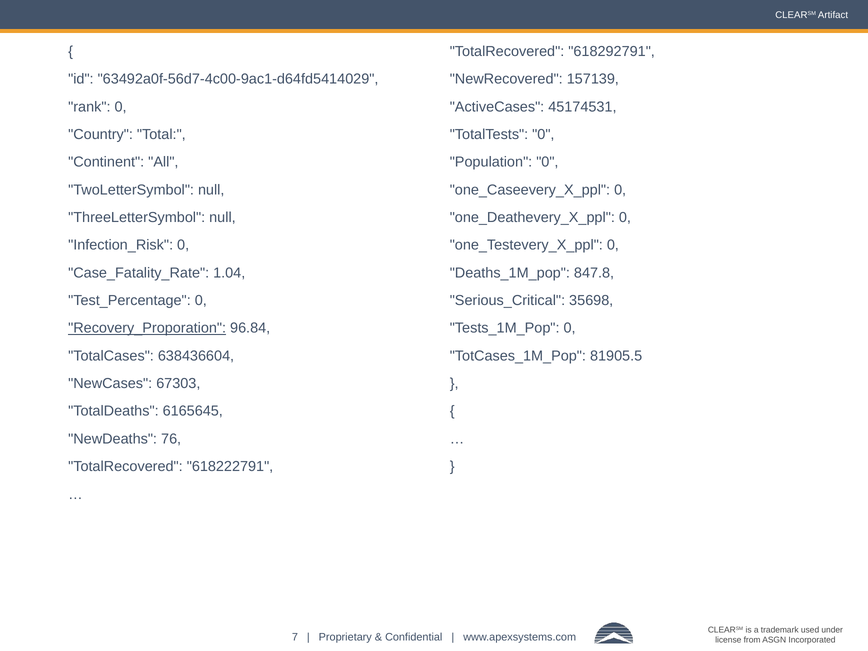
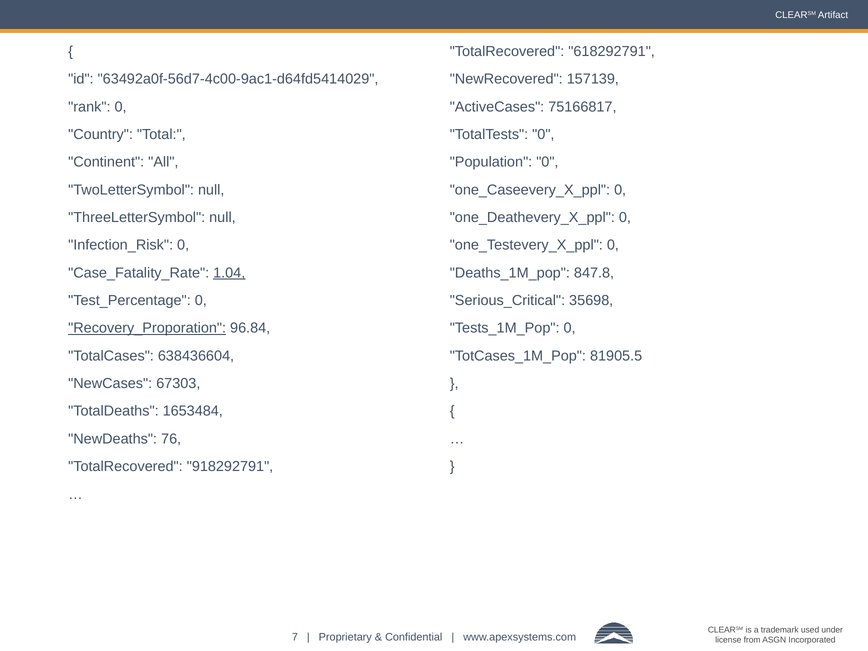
45174531: 45174531 -> 75166817
1.04 underline: none -> present
6165645: 6165645 -> 1653484
618222791: 618222791 -> 918292791
